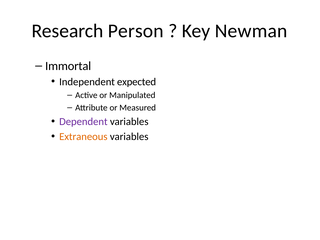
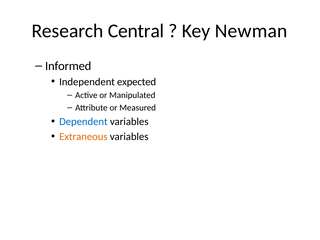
Person: Person -> Central
Immortal: Immortal -> Informed
Dependent colour: purple -> blue
